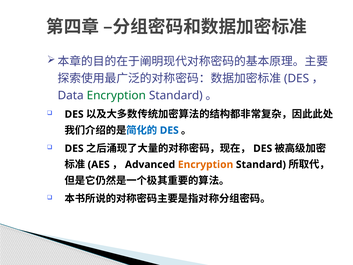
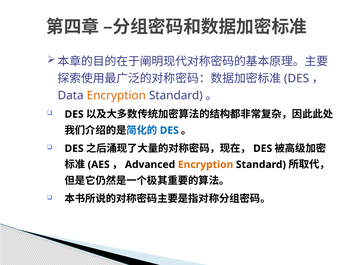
Encryption at (116, 95) colour: green -> orange
